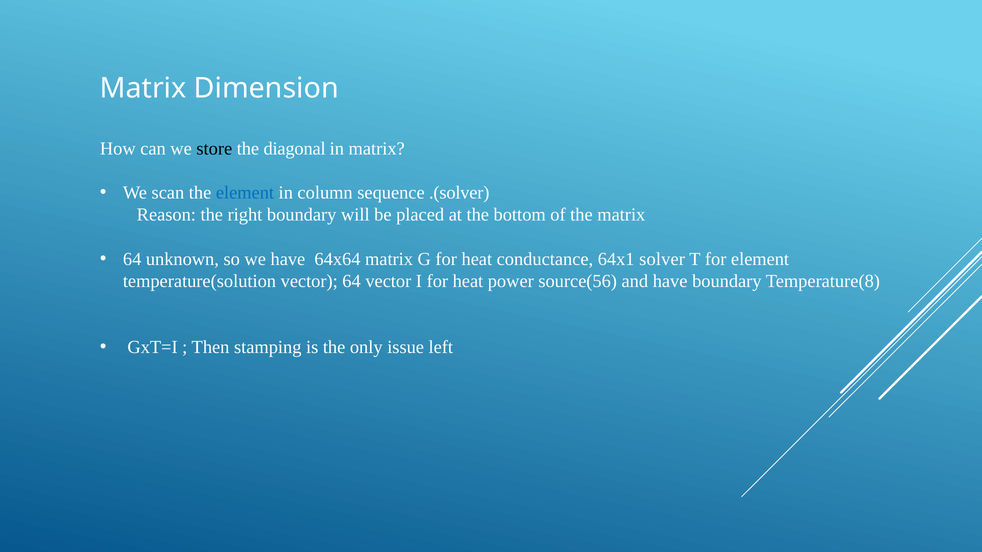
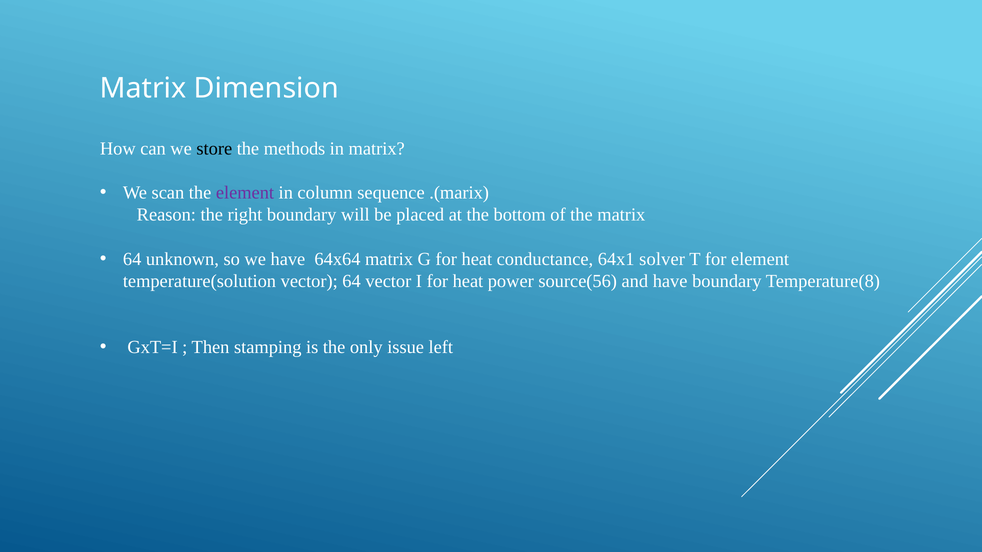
diagonal: diagonal -> methods
element at (245, 193) colour: blue -> purple
.(solver: .(solver -> .(marix
